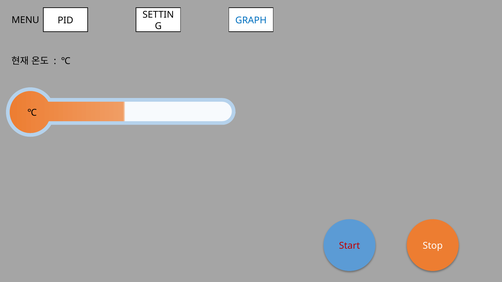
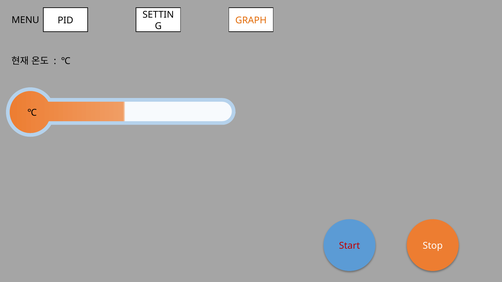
GRAPH colour: blue -> orange
